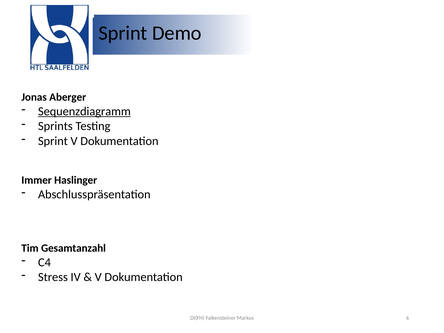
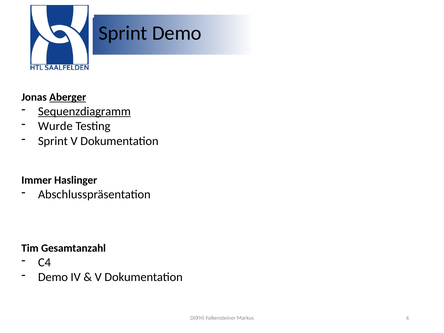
Aberger underline: none -> present
Sprints: Sprints -> Wurde
Stress at (53, 277): Stress -> Demo
